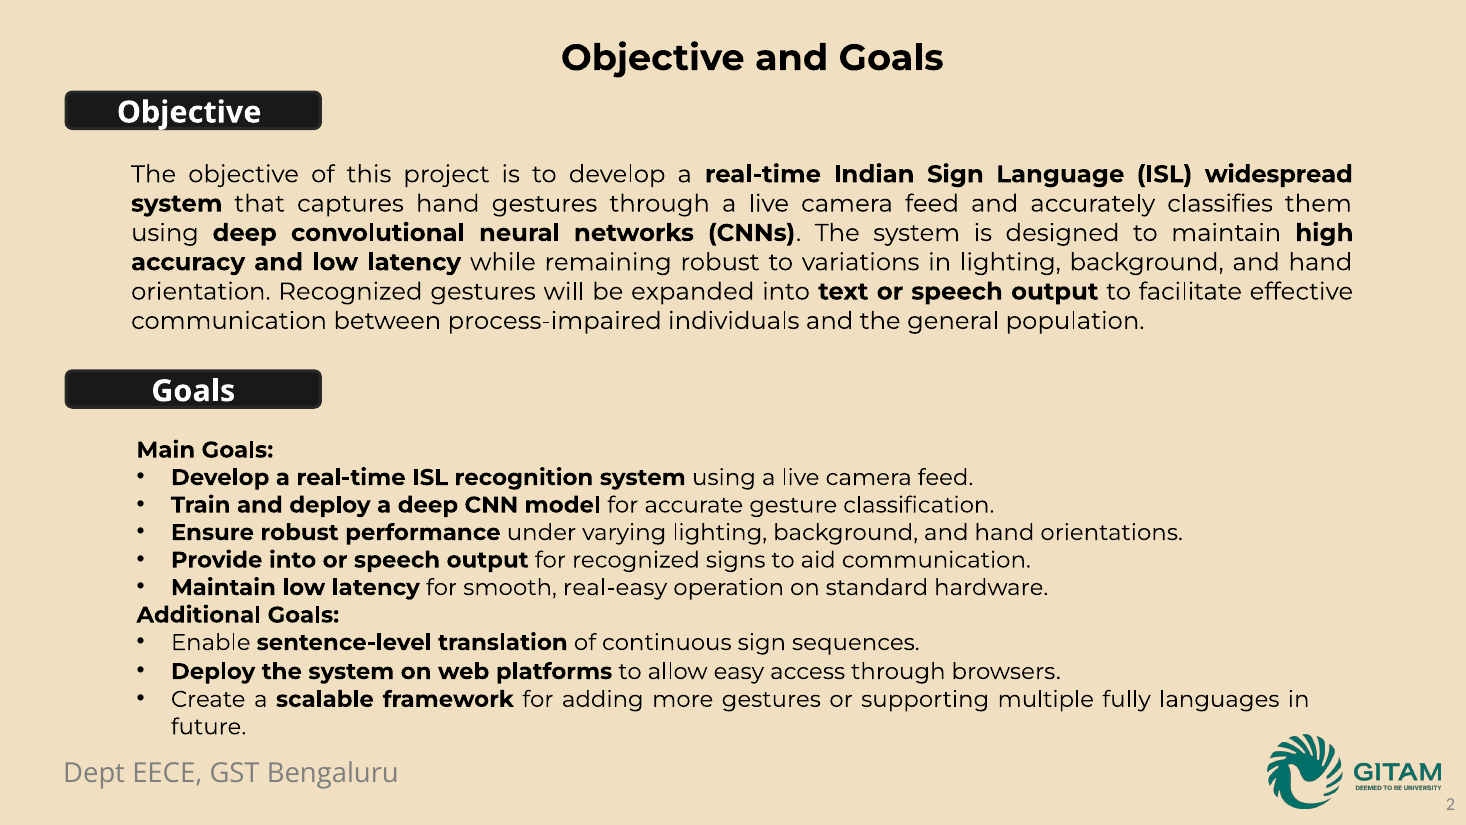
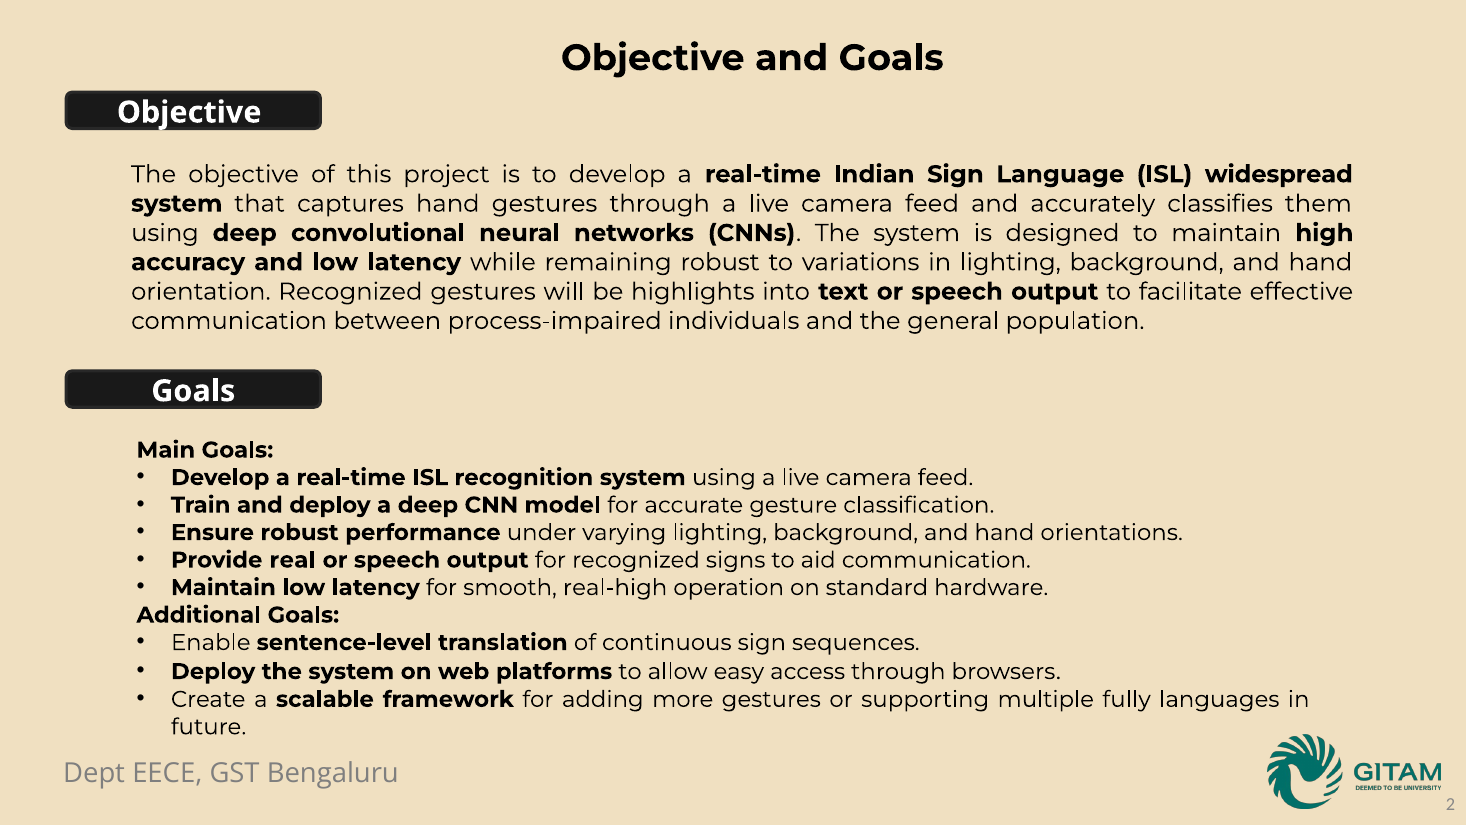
expanded: expanded -> highlights
Provide into: into -> real
real-easy: real-easy -> real-high
